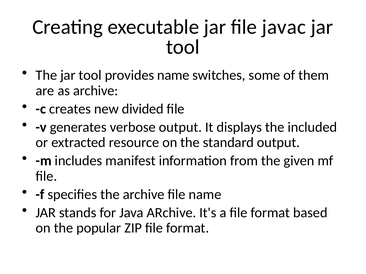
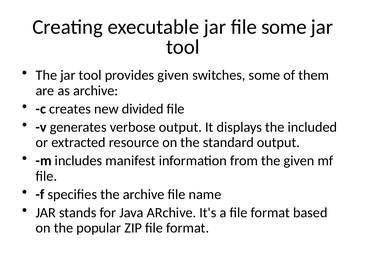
file javac: javac -> some
provides name: name -> given
